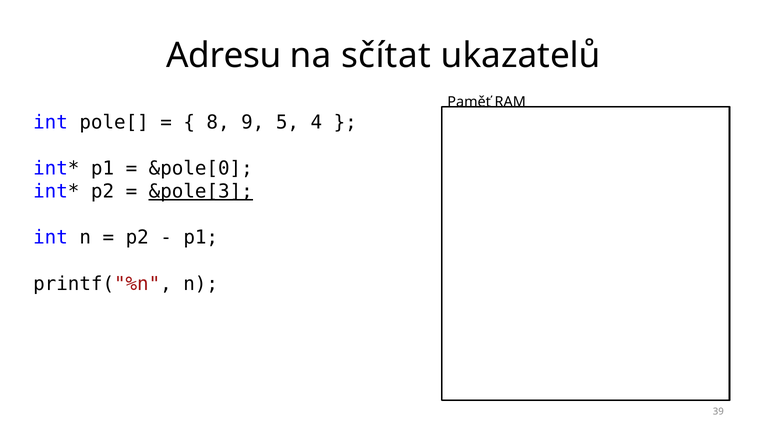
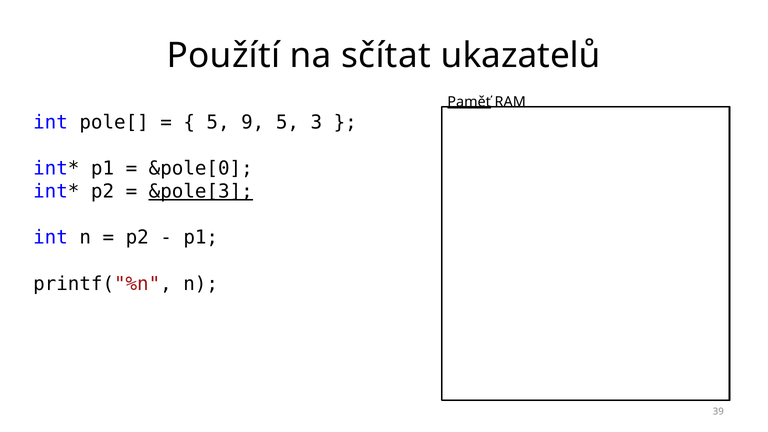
Adresu: Adresu -> Použítí
Paměť underline: none -> present
8 at (218, 122): 8 -> 5
4: 4 -> 3
